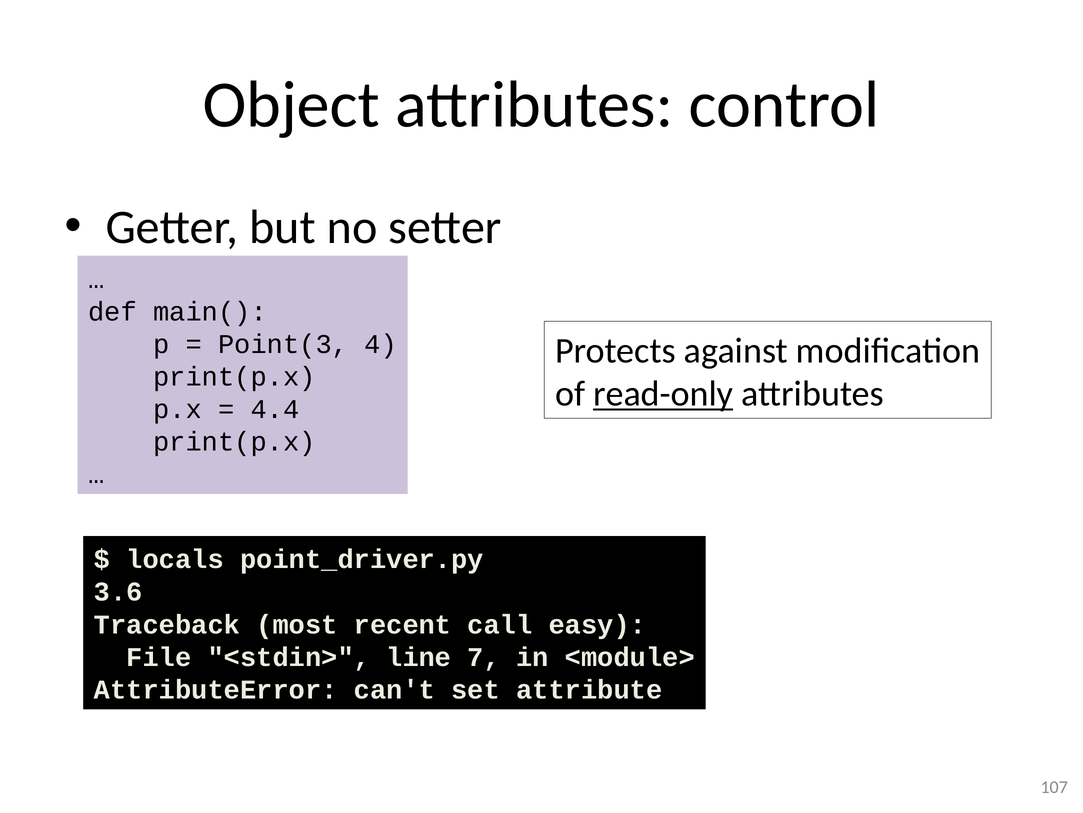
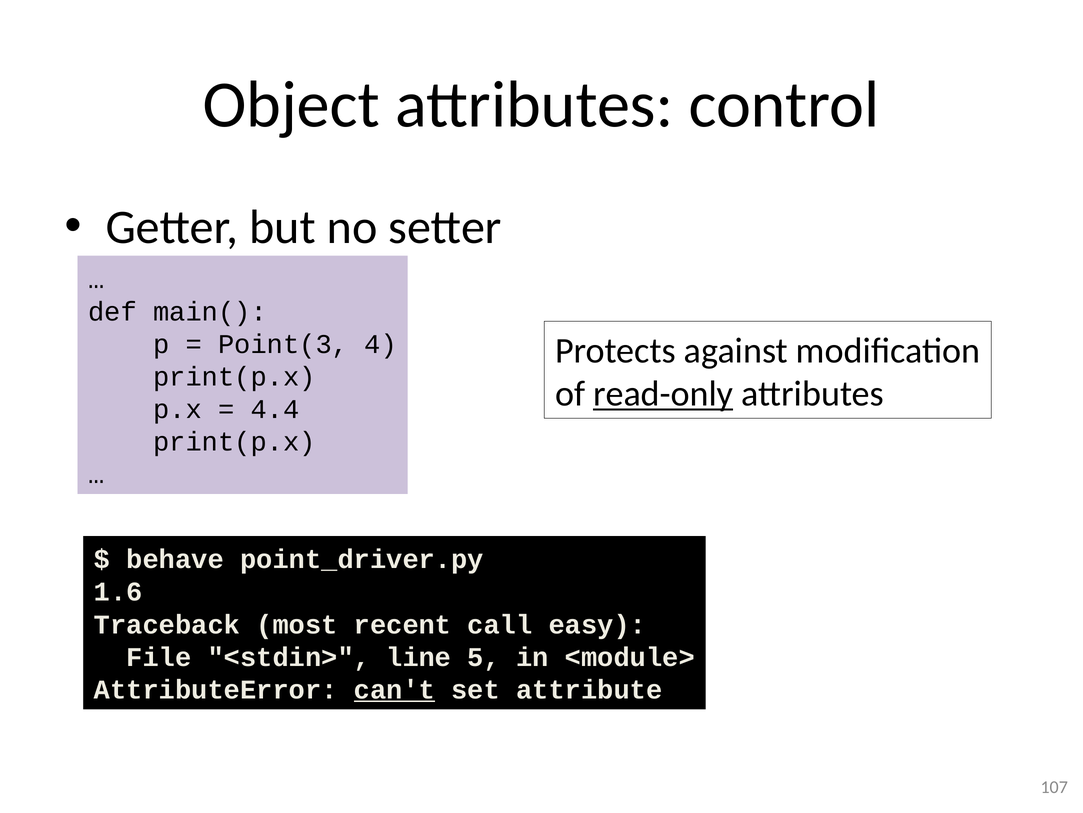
locals: locals -> behave
3.6: 3.6 -> 1.6
7: 7 -> 5
can't underline: none -> present
